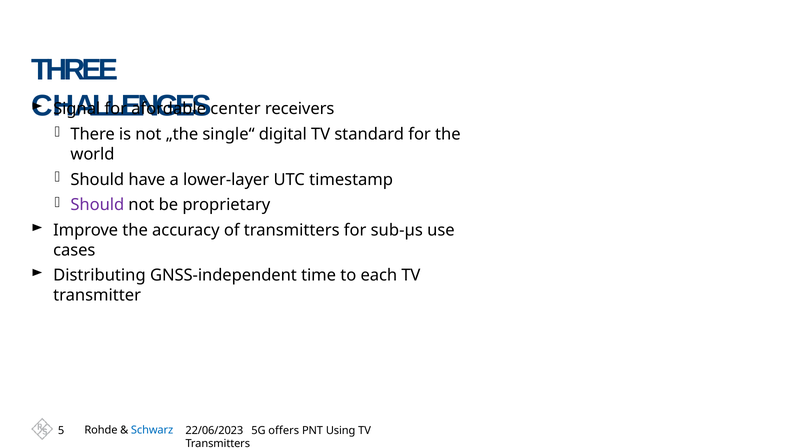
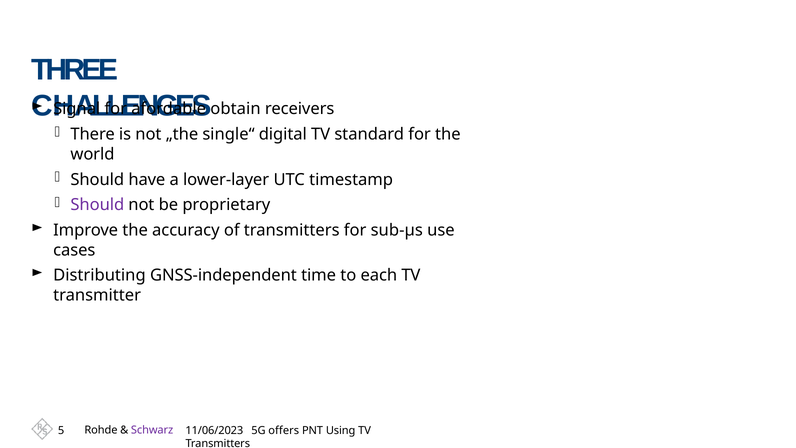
center: center -> obtain
Schwarz colour: blue -> purple
22/06/2023: 22/06/2023 -> 11/06/2023
